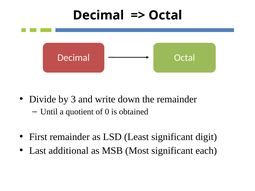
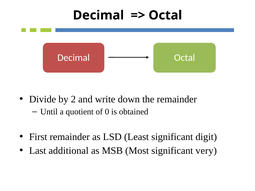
3: 3 -> 2
each: each -> very
